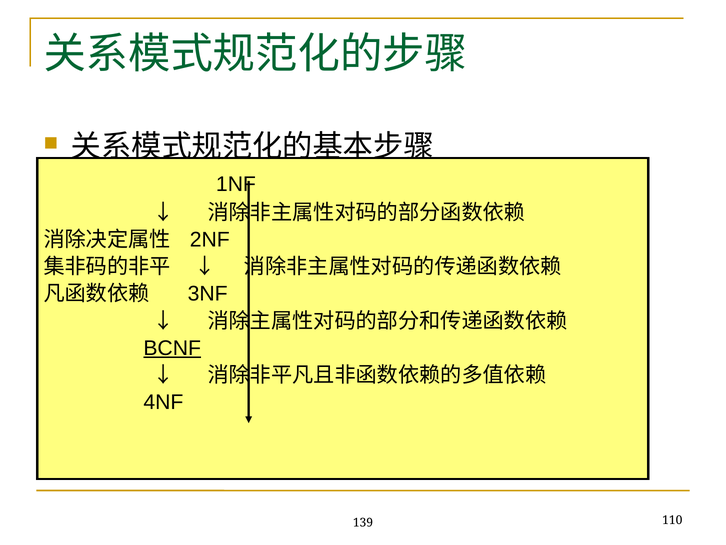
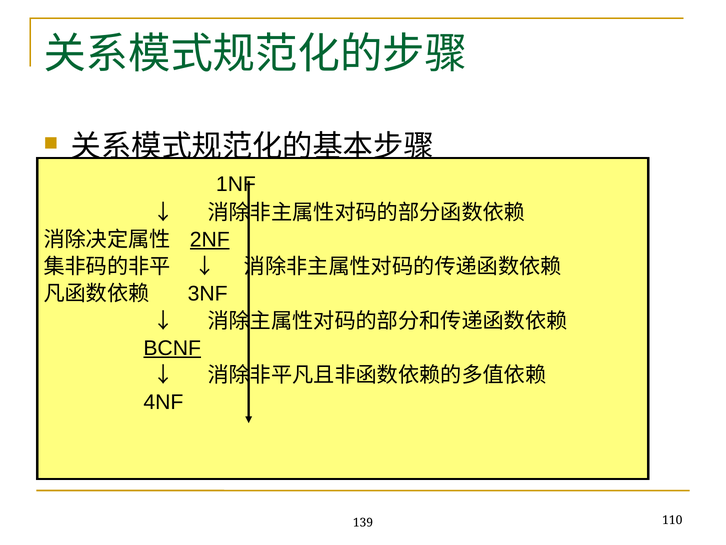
2NF underline: none -> present
